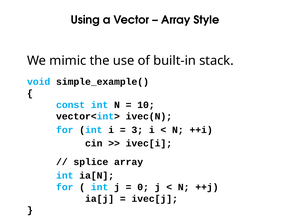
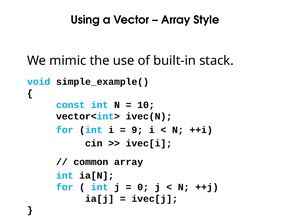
3: 3 -> 9
splice: splice -> common
